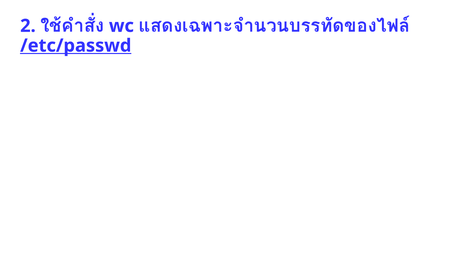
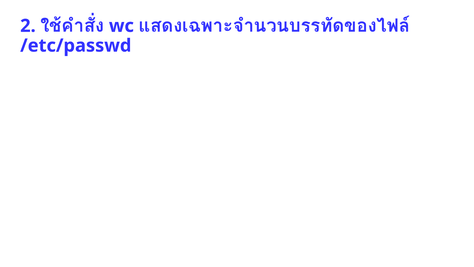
/etc/passwd underline: present -> none
